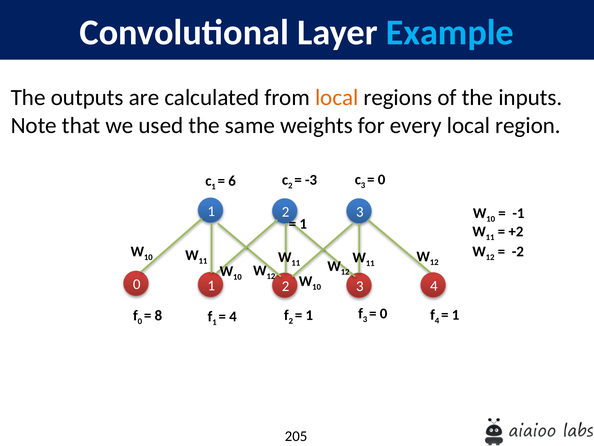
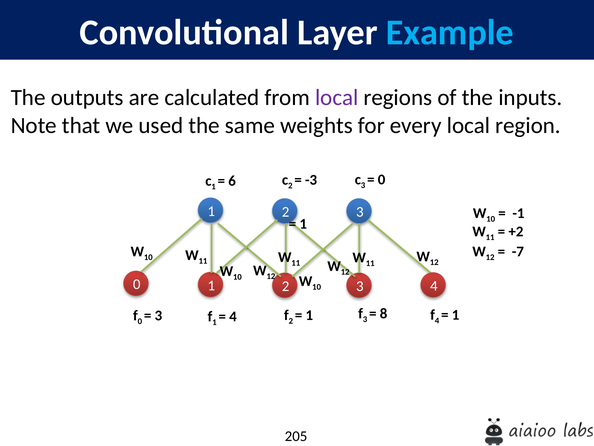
local at (337, 98) colour: orange -> purple
-2: -2 -> -7
8 at (158, 315): 8 -> 3
0 at (384, 313): 0 -> 8
